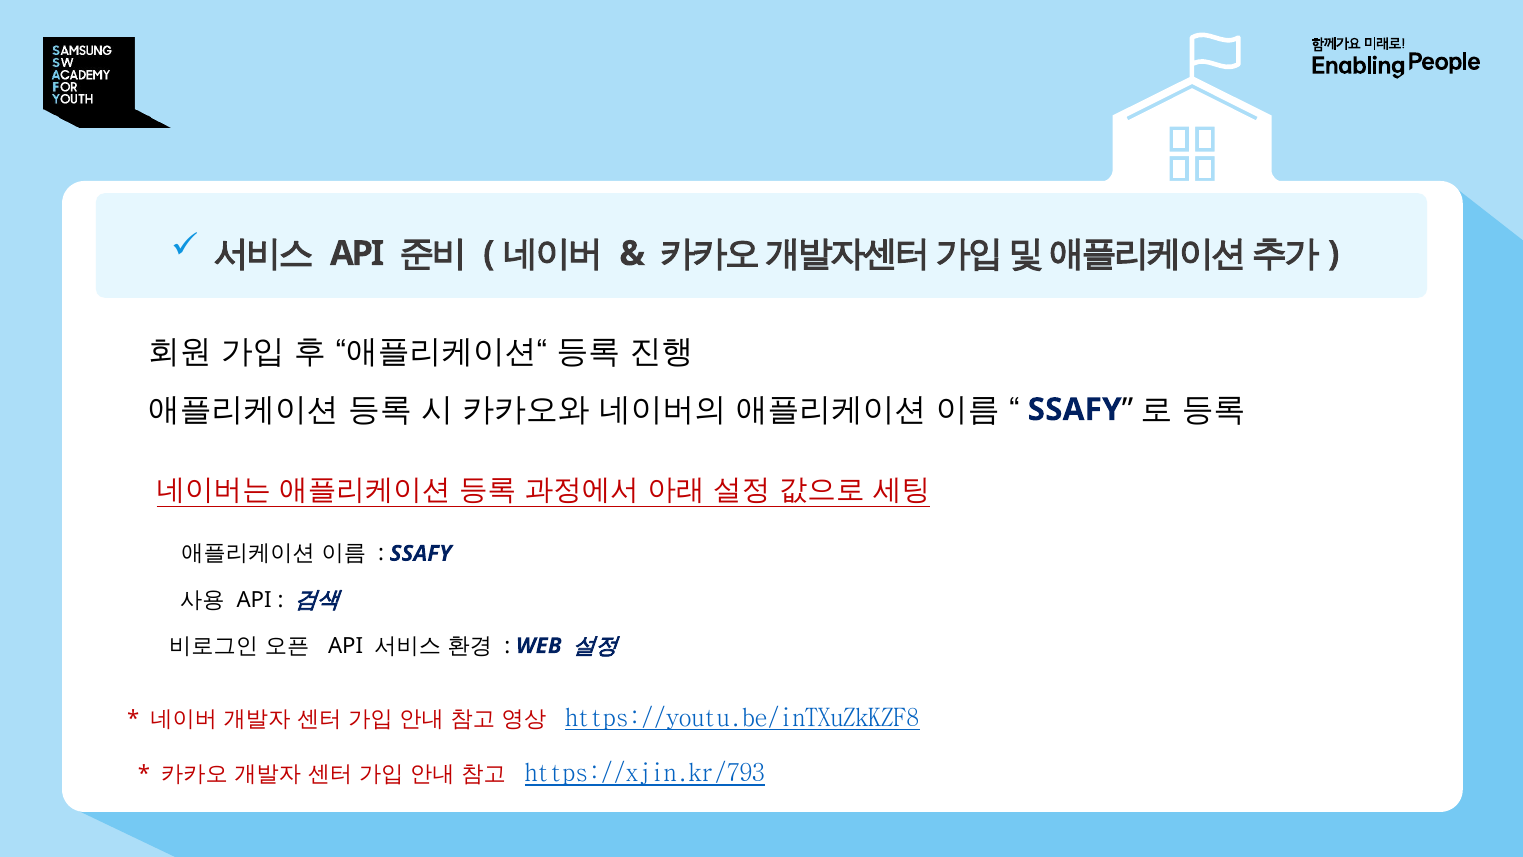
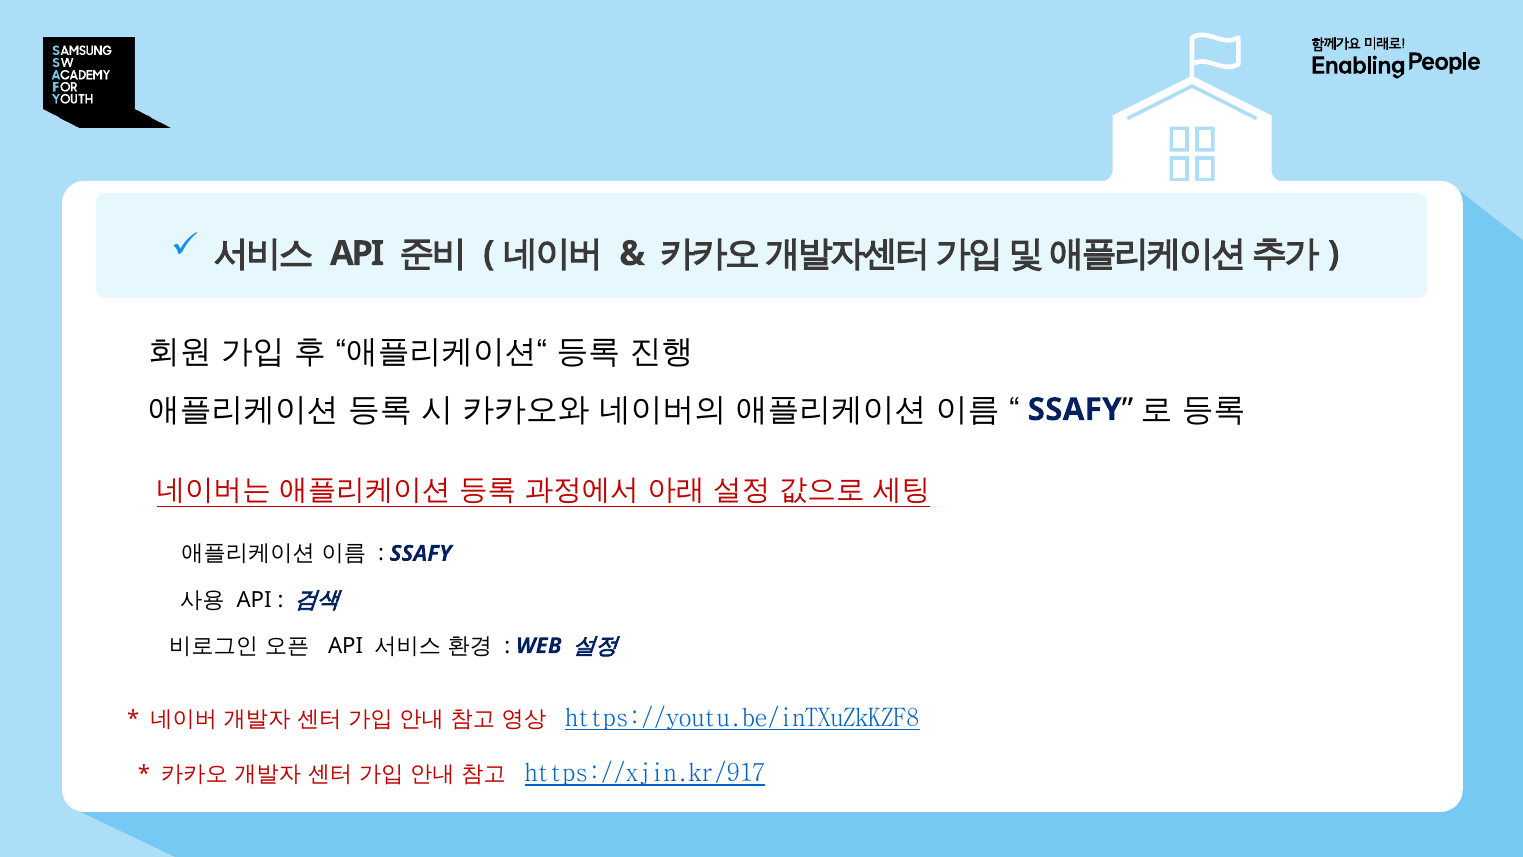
https://xjin.kr/793: https://xjin.kr/793 -> https://xjin.kr/917
